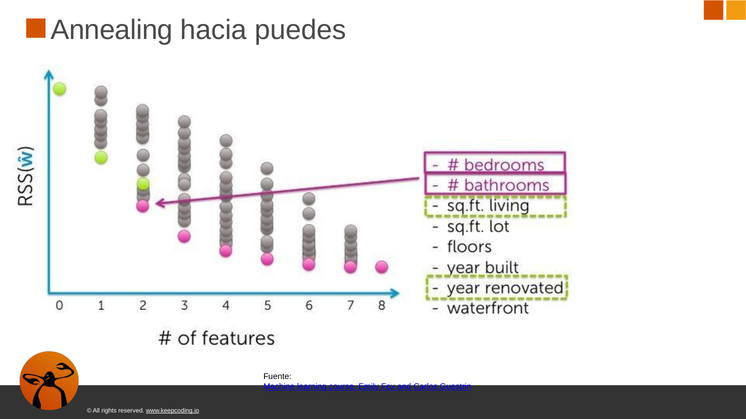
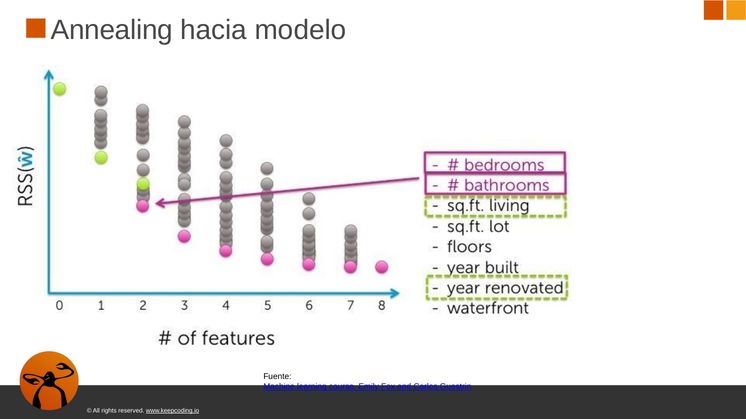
puedes: puedes -> modelo
